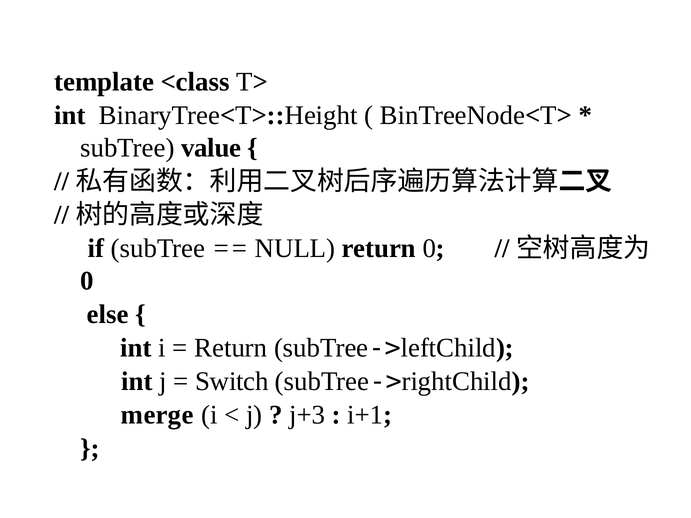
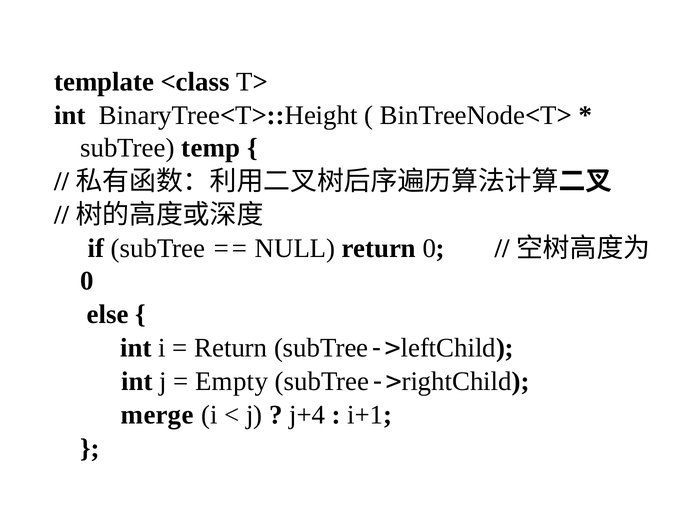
value: value -> temp
Switch: Switch -> Empty
j+3: j+3 -> j+4
